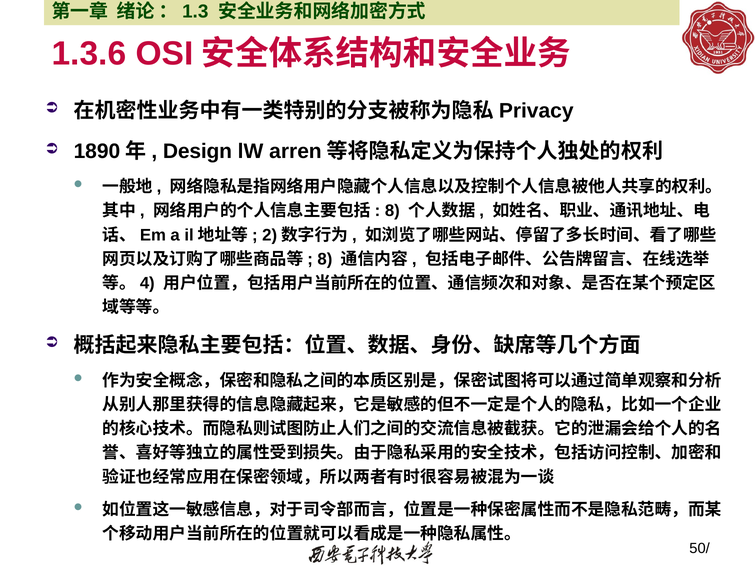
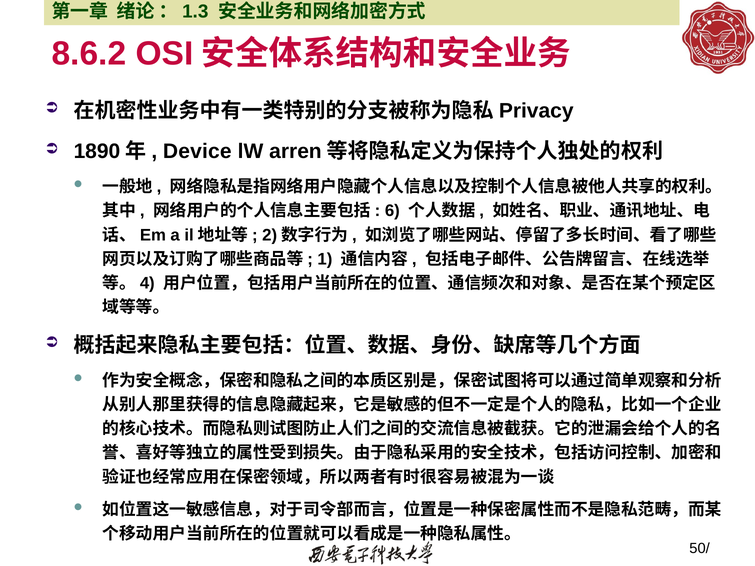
1.3.6: 1.3.6 -> 8.6.2
Design: Design -> Device
8 at (392, 211): 8 -> 6
8 at (325, 259): 8 -> 1
